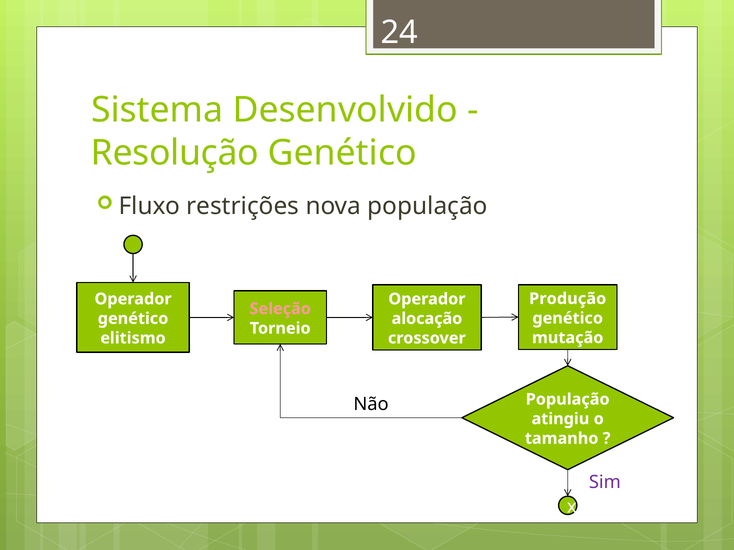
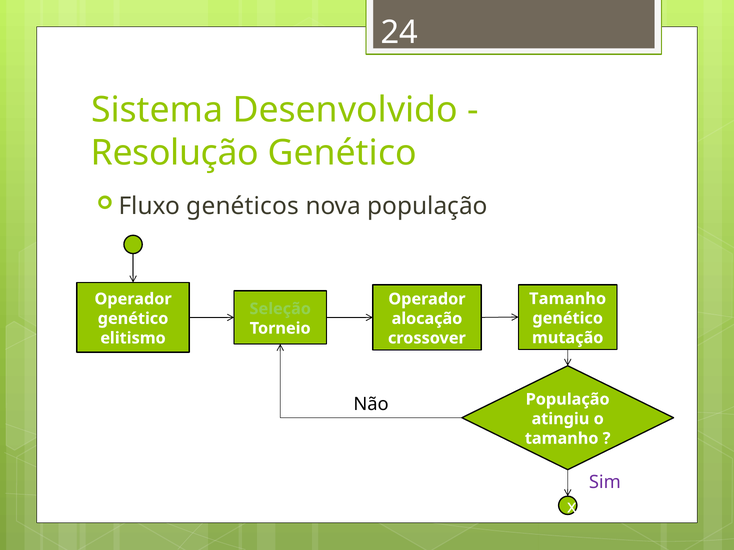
restrições: restrições -> genéticos
Produção at (568, 299): Produção -> Tamanho
Seleção colour: pink -> light green
